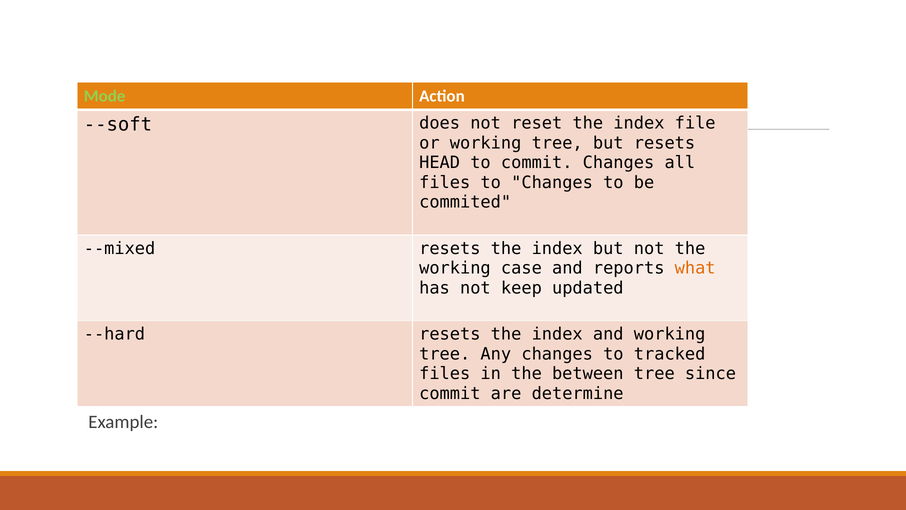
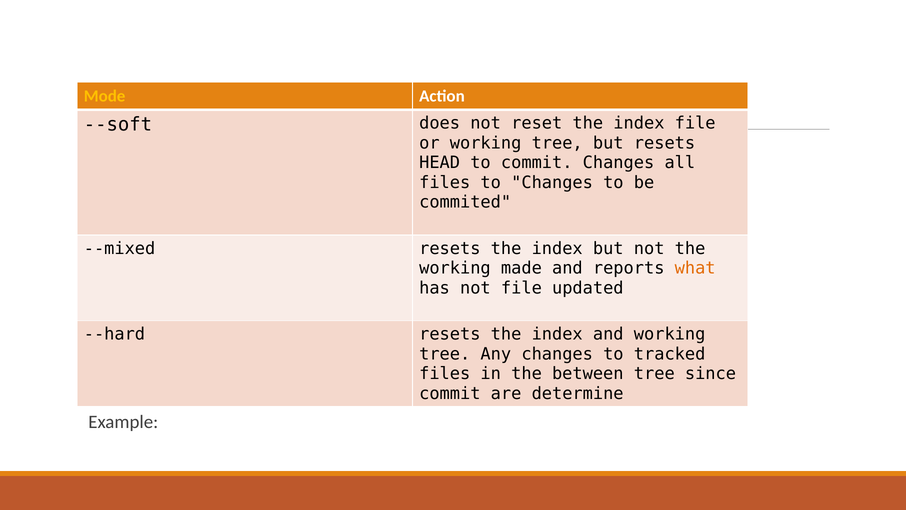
Mode colour: light green -> yellow
case: case -> made
not keep: keep -> file
